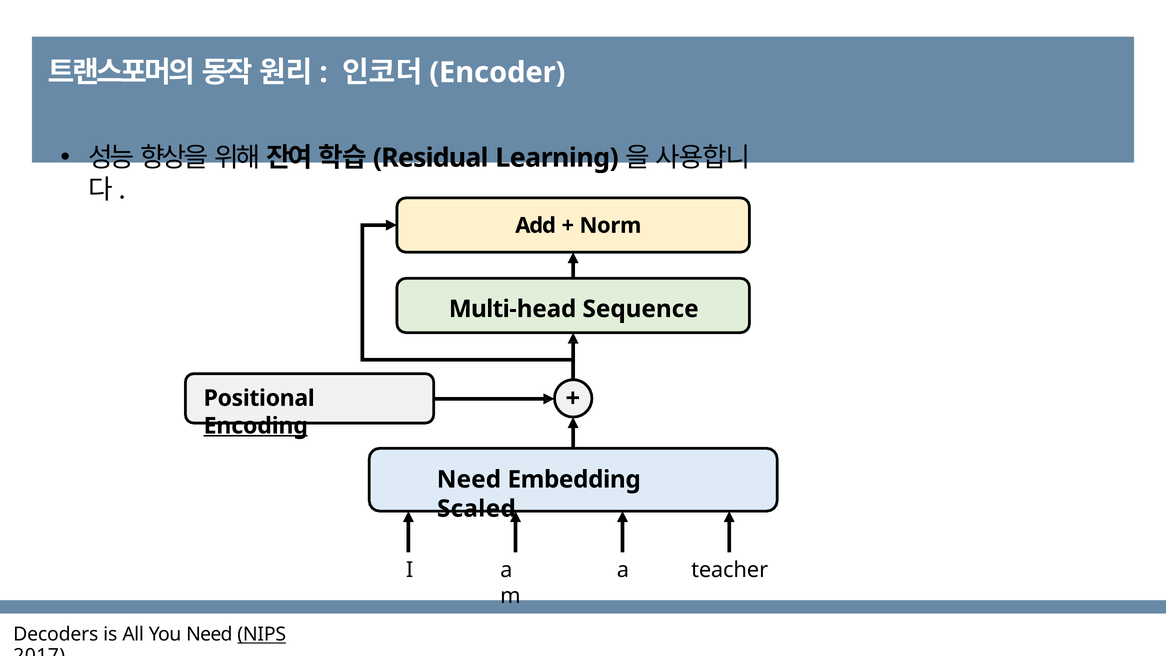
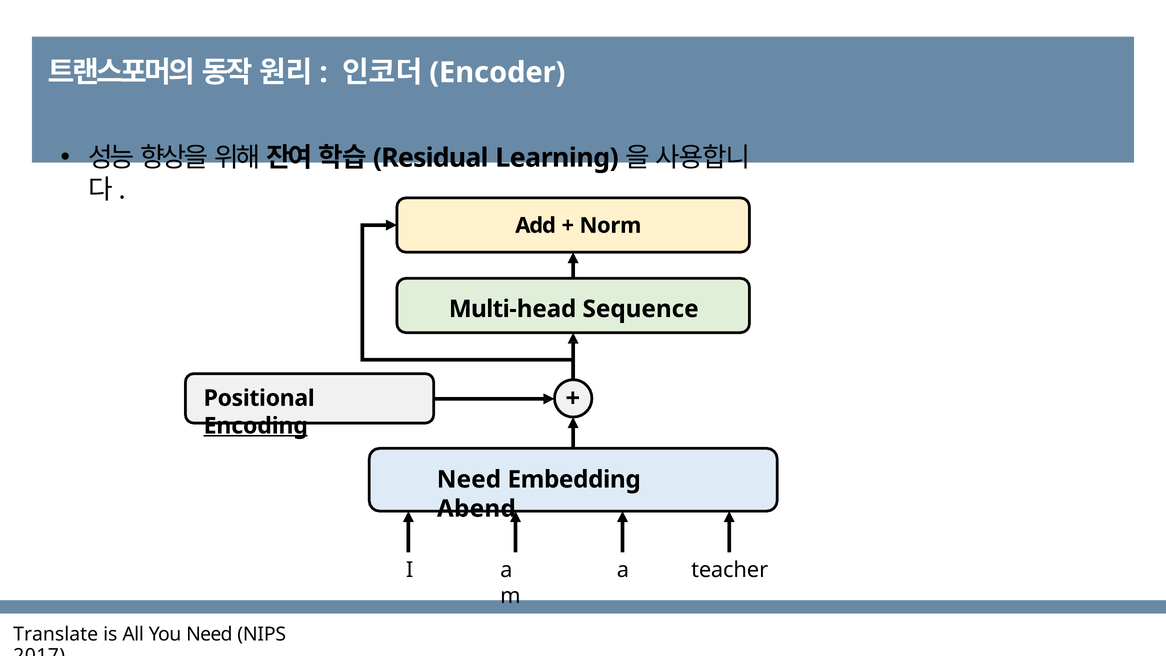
Scaled: Scaled -> Abend
Decoders: Decoders -> Translate
NIPS underline: present -> none
